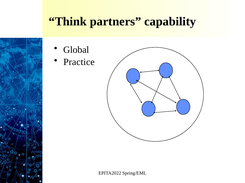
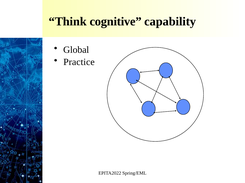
partners: partners -> cognitive
